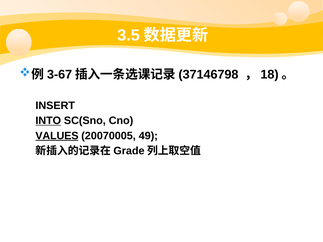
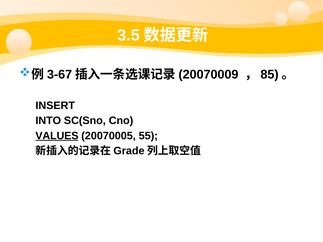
37146798: 37146798 -> 20070009
18: 18 -> 85
INTO underline: present -> none
49: 49 -> 55
